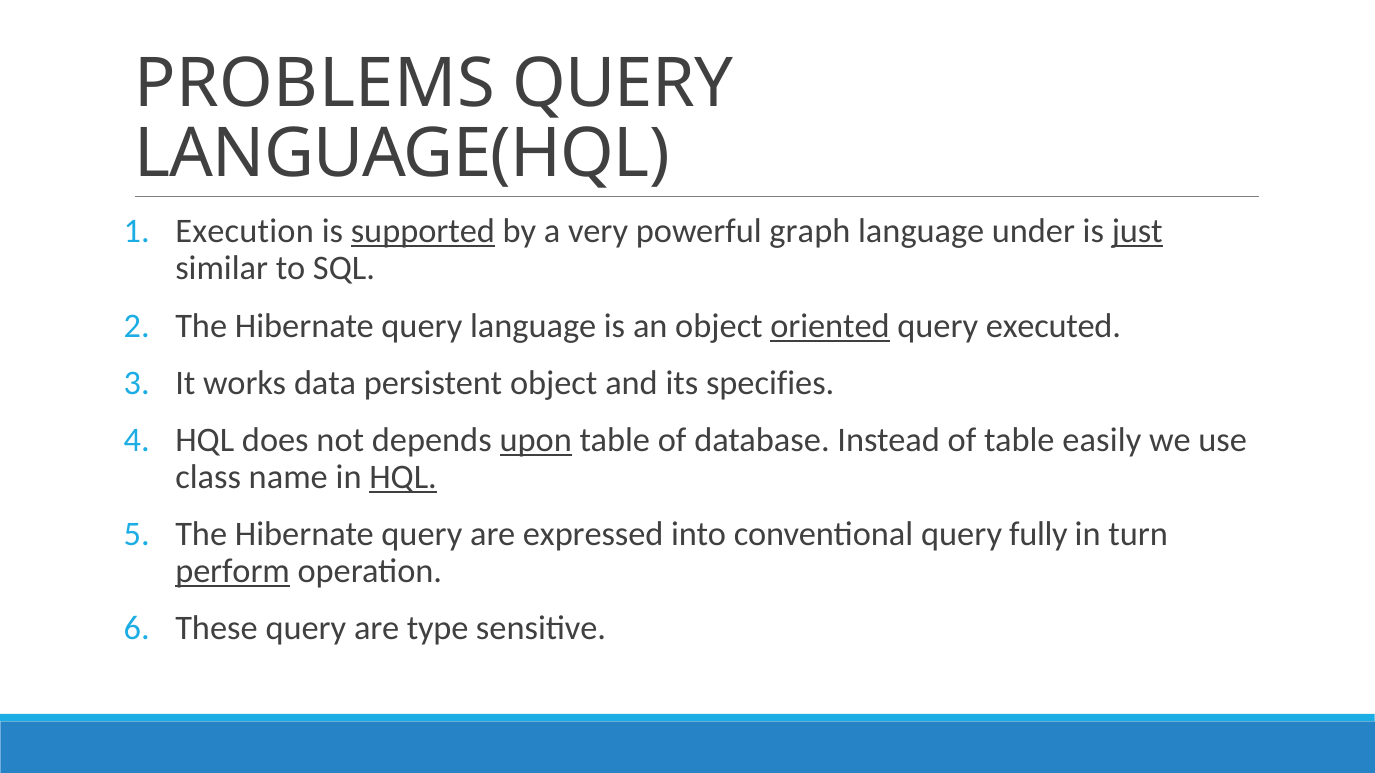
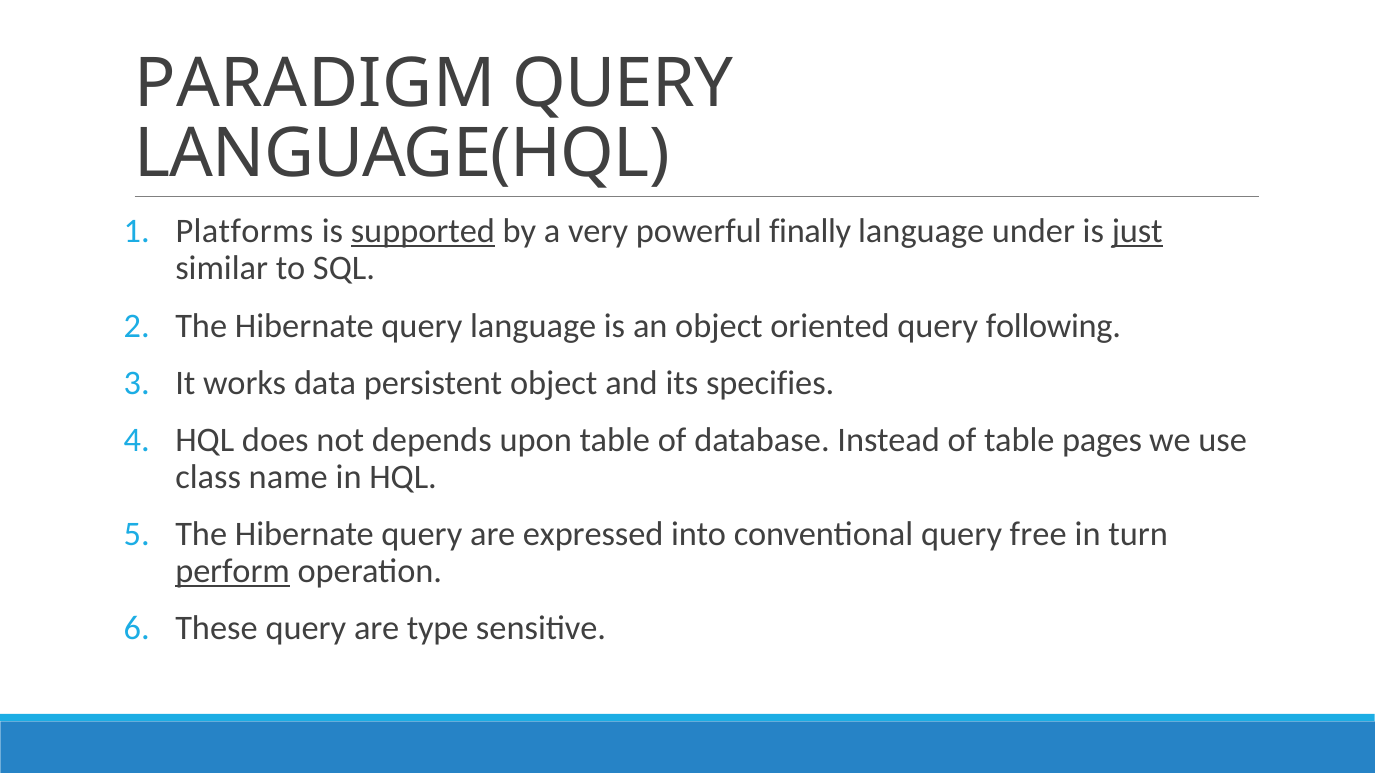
PROBLEMS: PROBLEMS -> PARADIGM
Execution: Execution -> Platforms
graph: graph -> finally
oriented underline: present -> none
executed: executed -> following
upon underline: present -> none
easily: easily -> pages
HQL at (403, 477) underline: present -> none
fully: fully -> free
